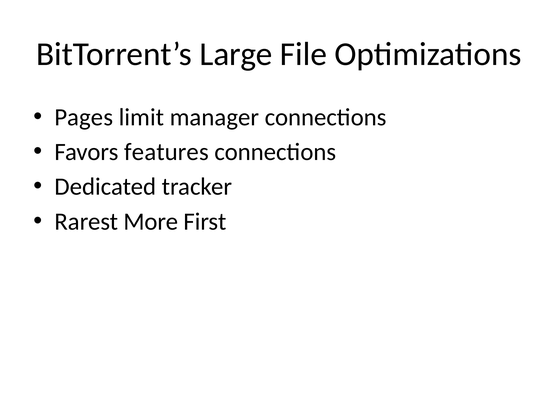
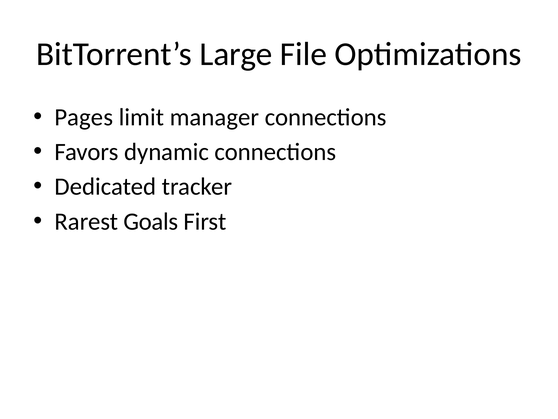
features: features -> dynamic
More: More -> Goals
